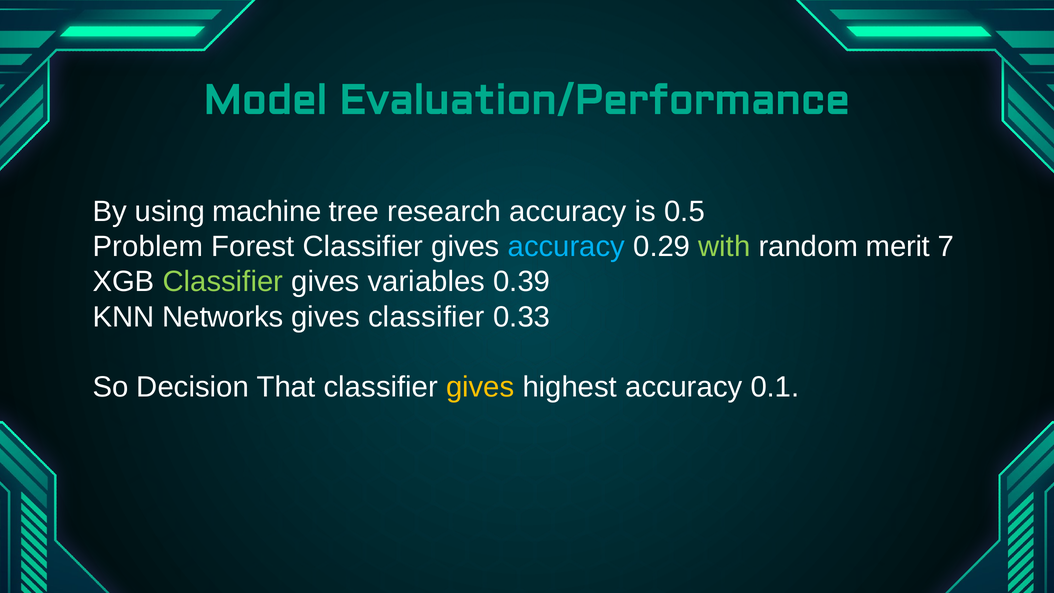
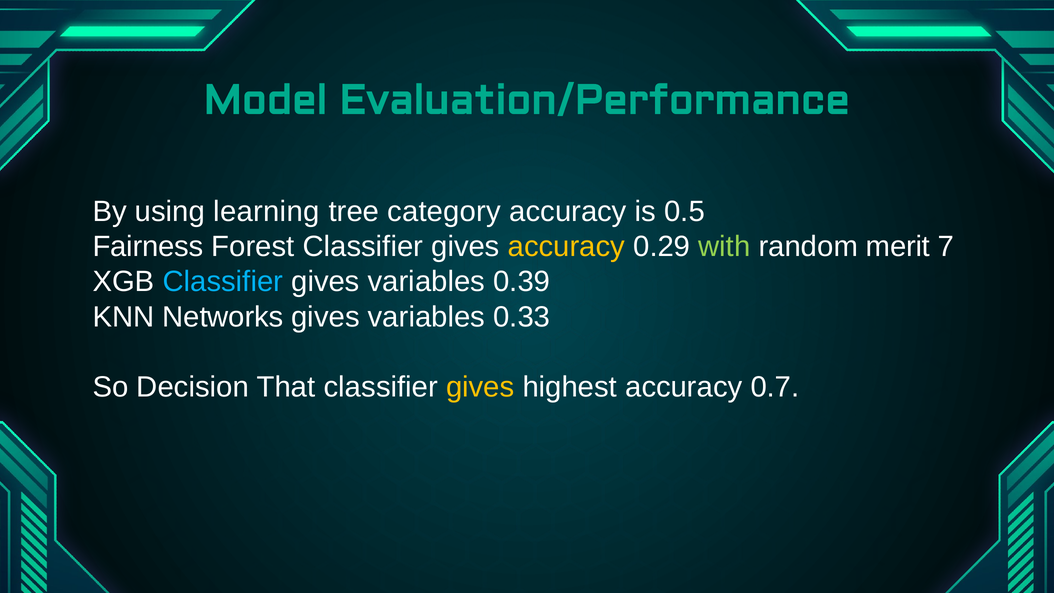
machine: machine -> learning
research: research -> category
Problem: Problem -> Fairness
accuracy at (566, 247) colour: light blue -> yellow
Classifier at (223, 282) colour: light green -> light blue
classifier at (426, 317): classifier -> variables
0.1: 0.1 -> 0.7
